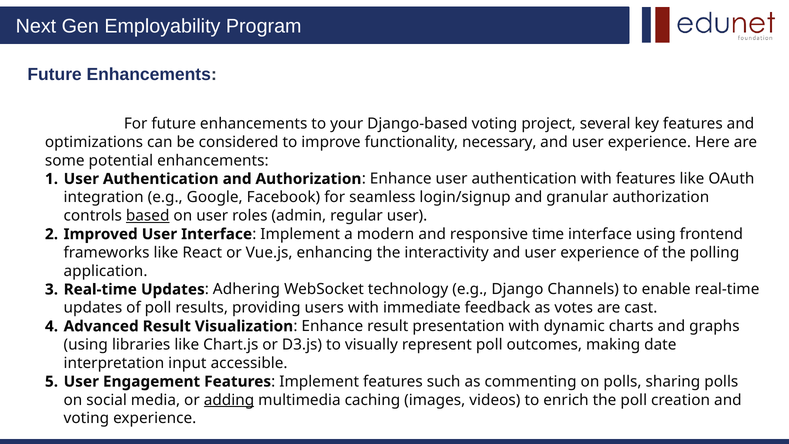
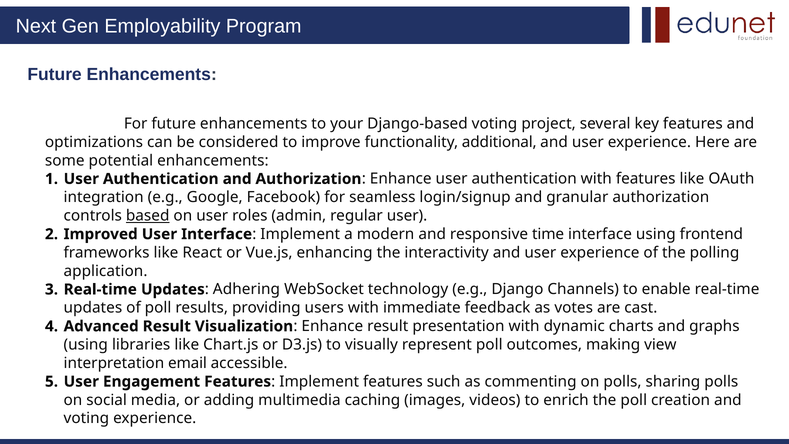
necessary: necessary -> additional
date: date -> view
input: input -> email
adding underline: present -> none
